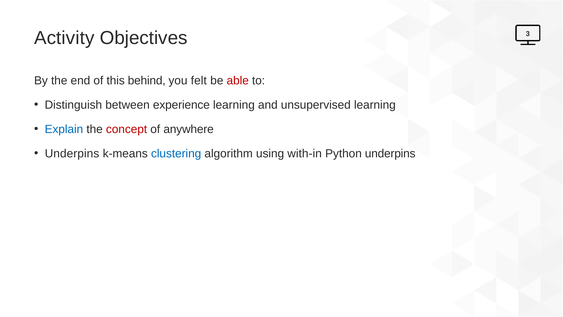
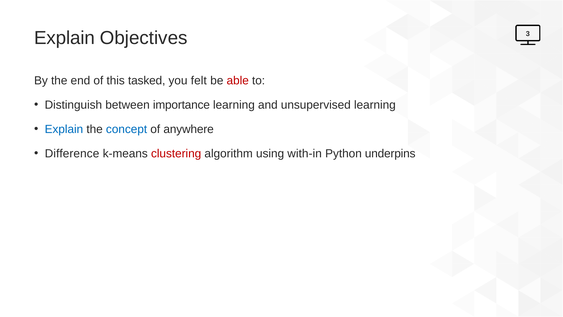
Activity at (64, 38): Activity -> Explain
behind: behind -> tasked
experience: experience -> importance
concept colour: red -> blue
Underpins at (72, 154): Underpins -> Difference
clustering colour: blue -> red
